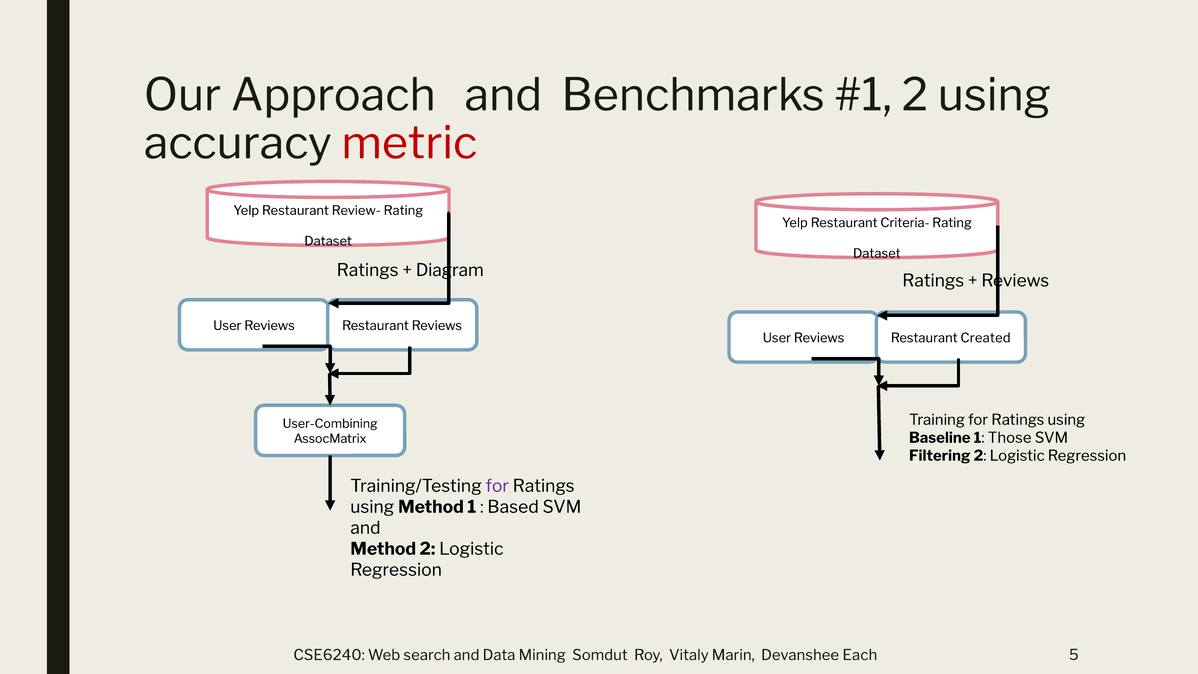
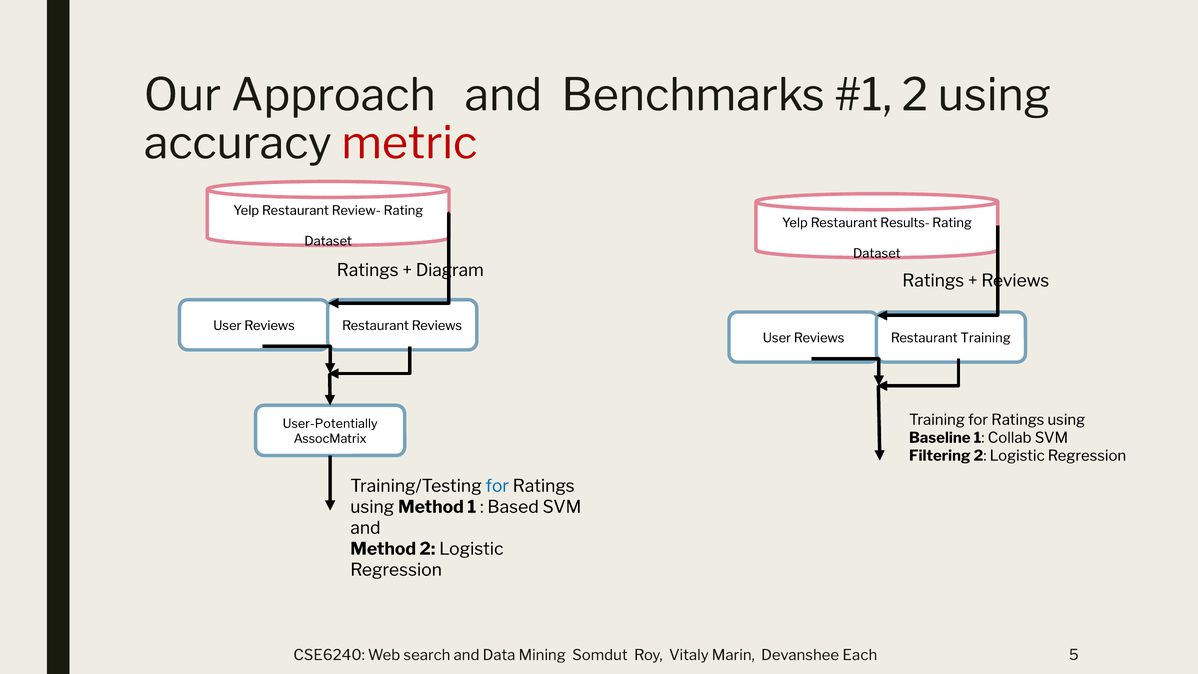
Criteria-: Criteria- -> Results-
Restaurant Created: Created -> Training
User-Combining: User-Combining -> User-Potentially
Those: Those -> Collab
for at (497, 486) colour: purple -> blue
